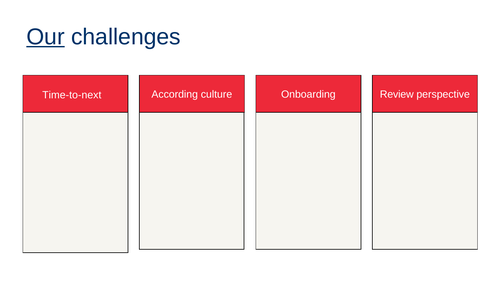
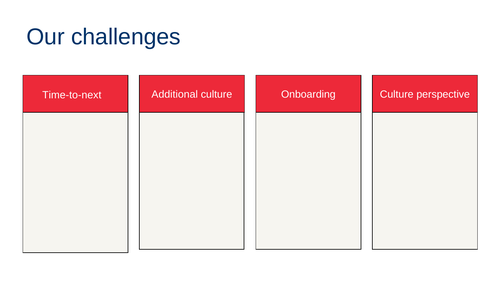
Our underline: present -> none
According: According -> Additional
Onboarding Review: Review -> Culture
